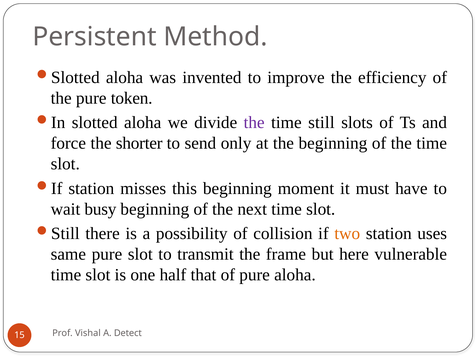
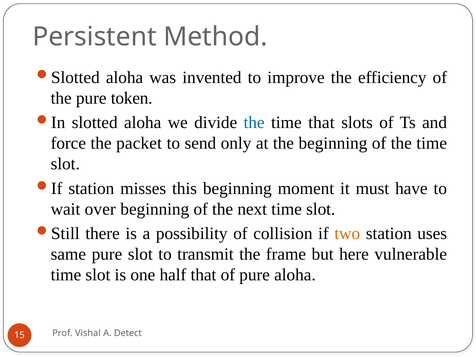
the at (254, 123) colour: purple -> blue
time still: still -> that
shorter: shorter -> packet
busy: busy -> over
